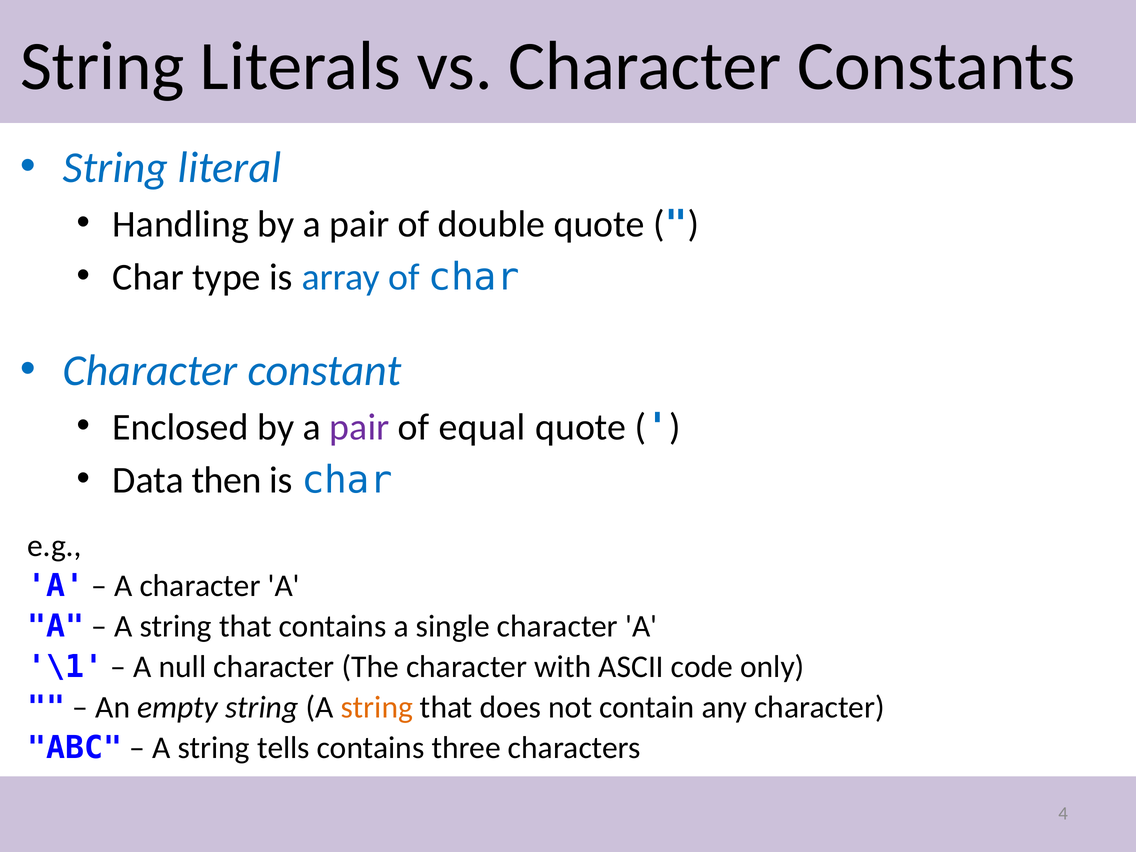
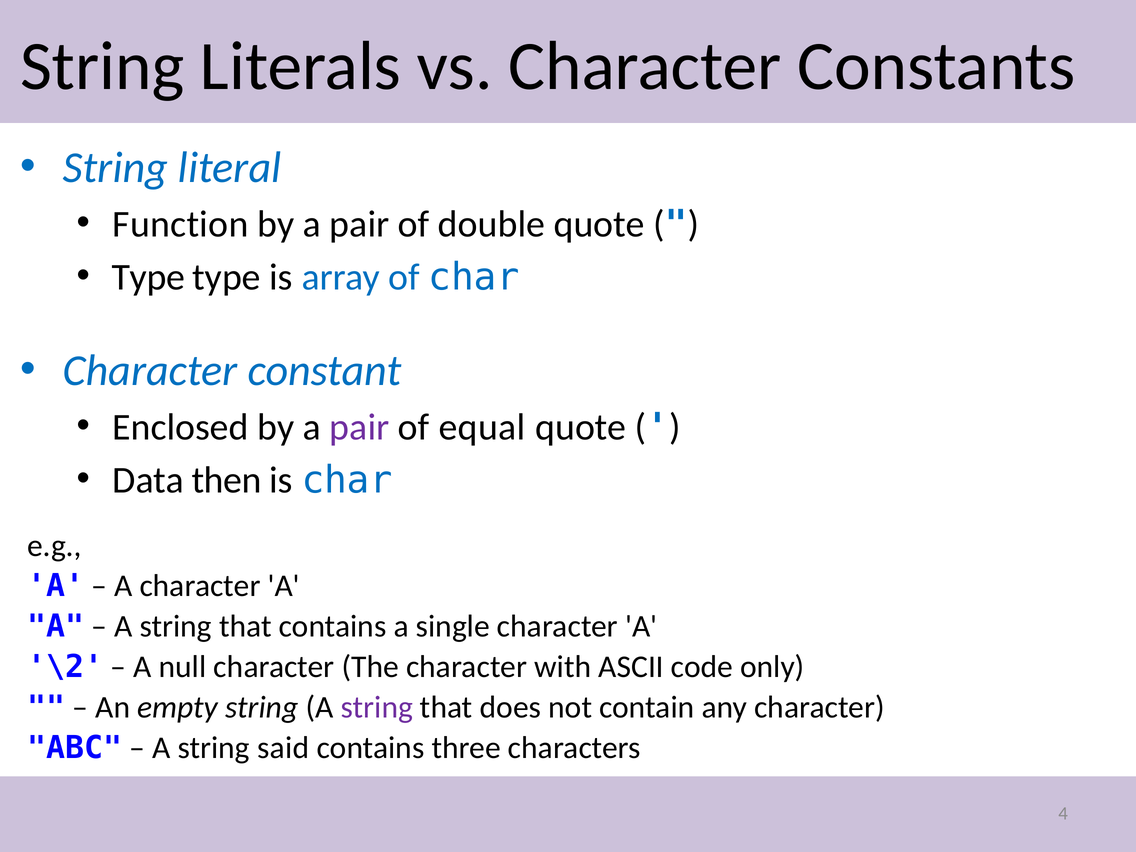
Handling: Handling -> Function
Char at (148, 277): Char -> Type
\1: \1 -> \2
string at (377, 707) colour: orange -> purple
tells: tells -> said
